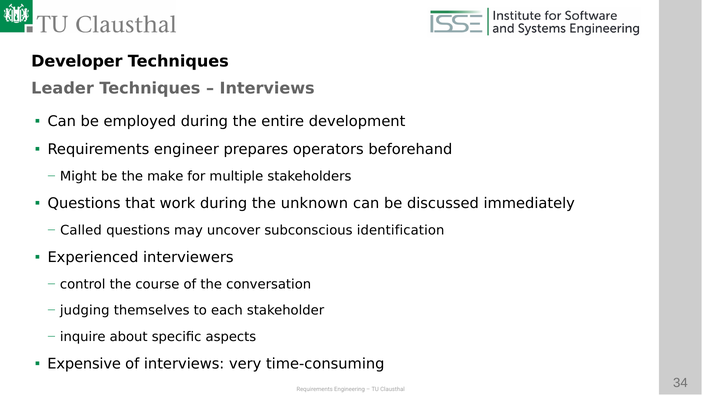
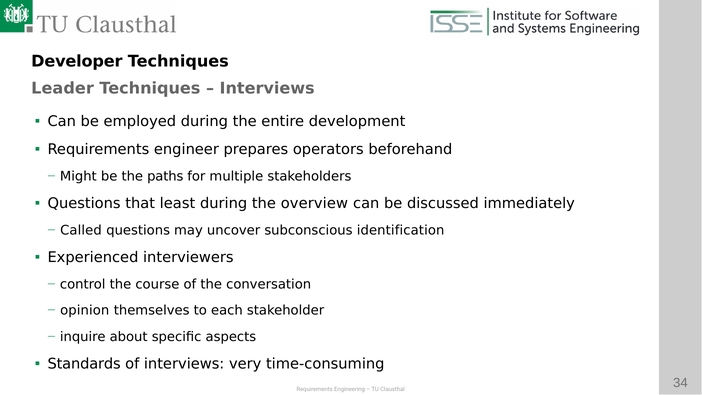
make: make -> paths
work: work -> least
unknown: unknown -> overview
judging: judging -> opinion
Expensive: Expensive -> Standards
